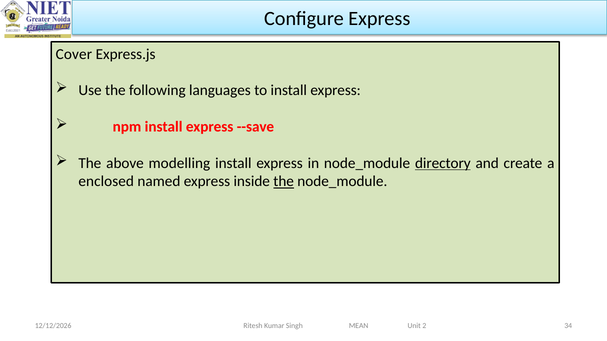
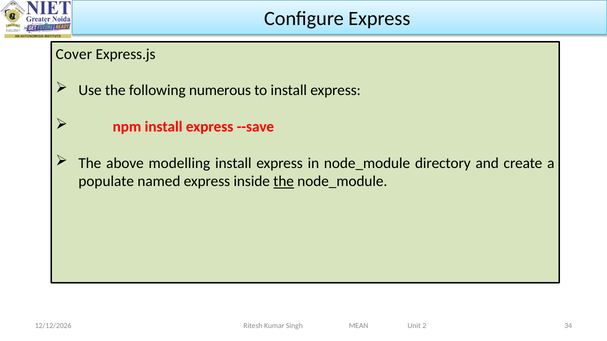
languages: languages -> numerous
directory underline: present -> none
enclosed: enclosed -> populate
